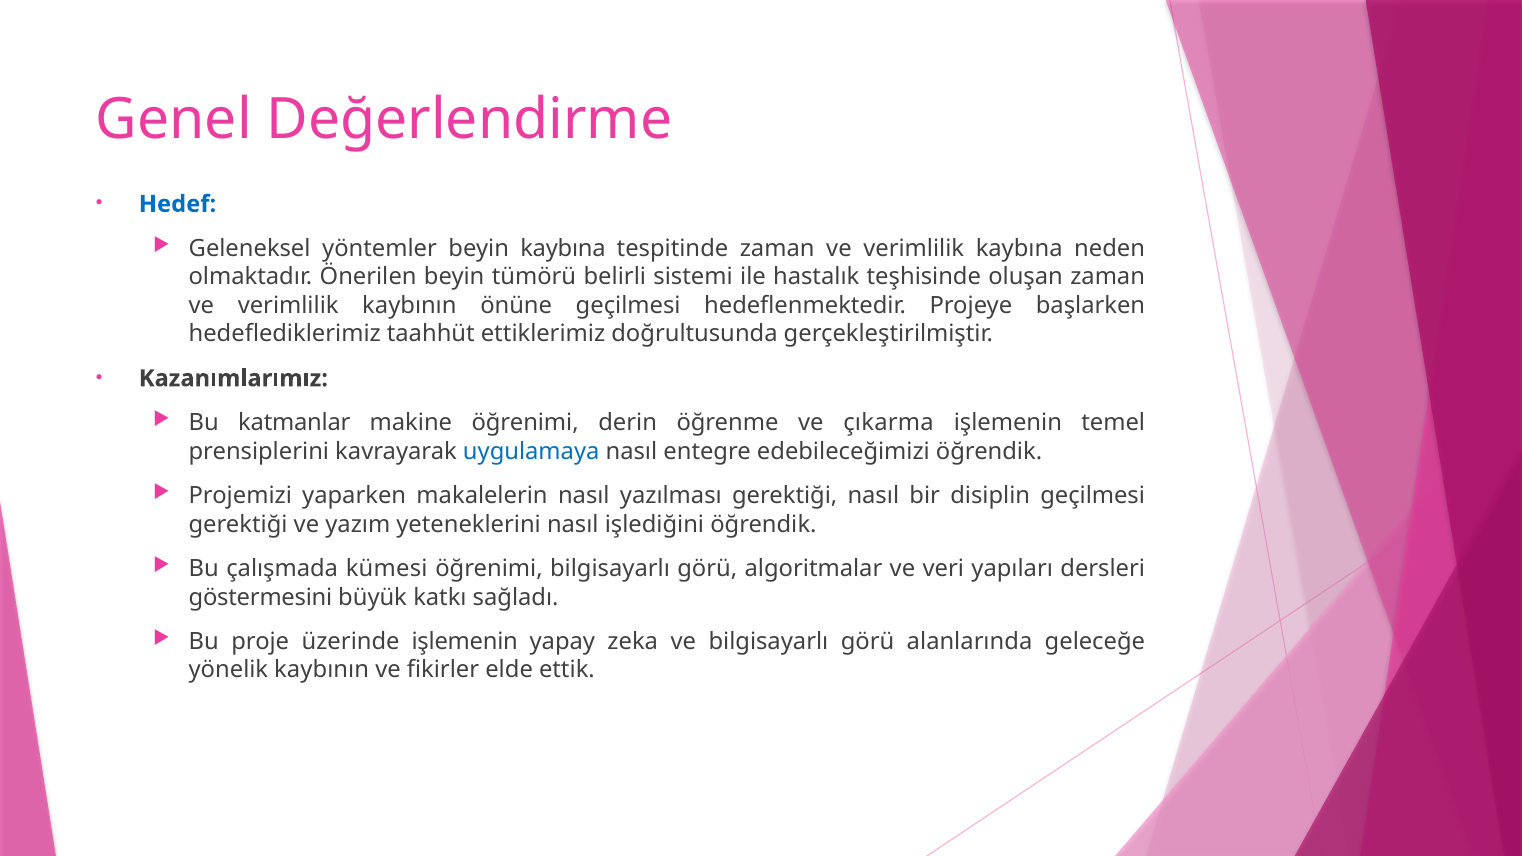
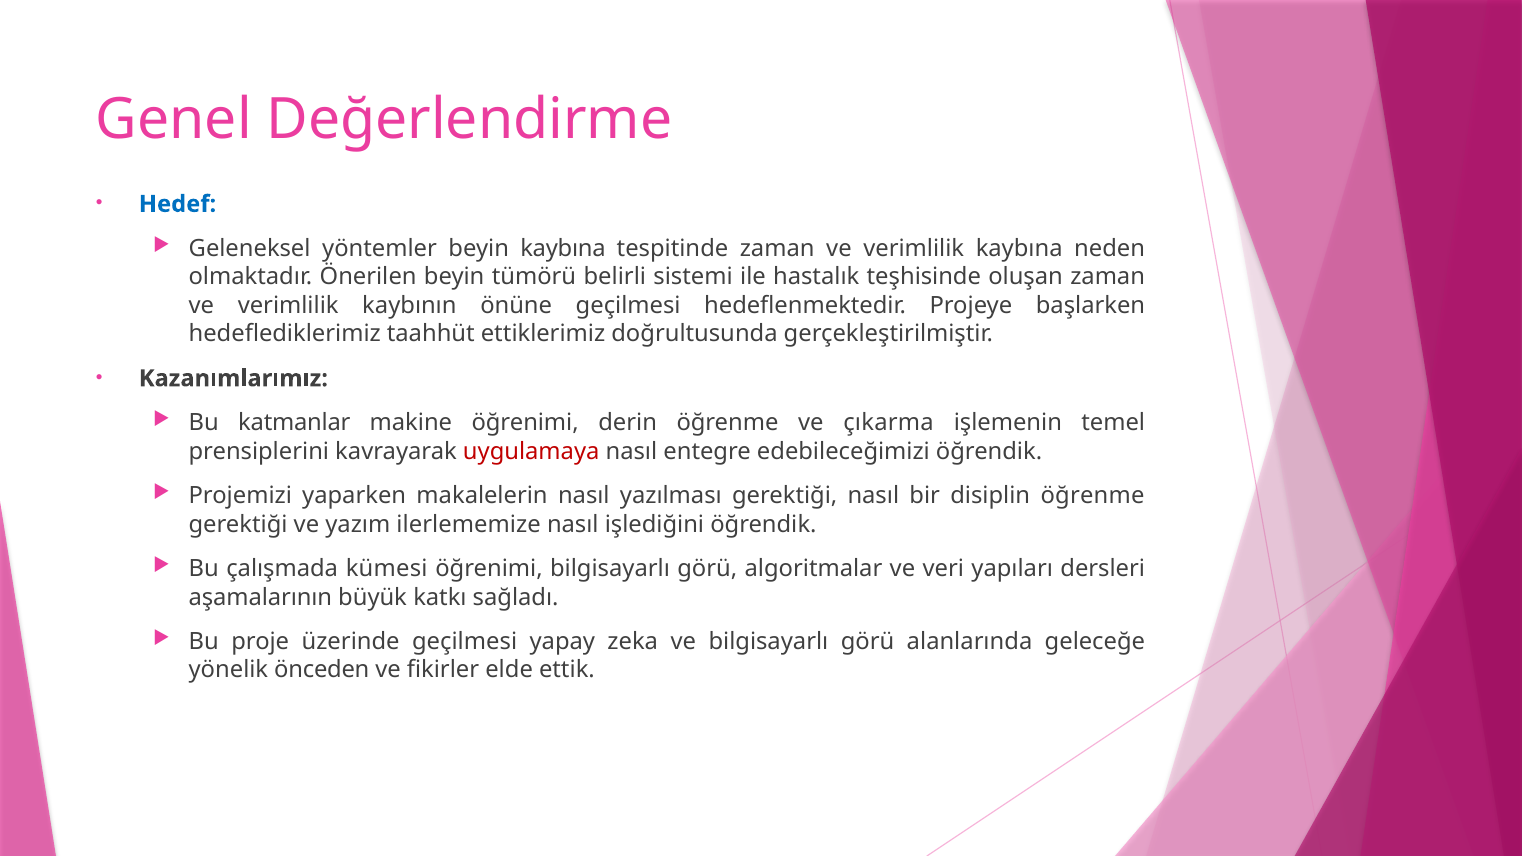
uygulamaya colour: blue -> red
disiplin geçilmesi: geçilmesi -> öğrenme
yeteneklerini: yeteneklerini -> ilerlememize
göstermesini: göstermesini -> aşamalarının
üzerinde işlemenin: işlemenin -> geçilmesi
yönelik kaybının: kaybının -> önceden
